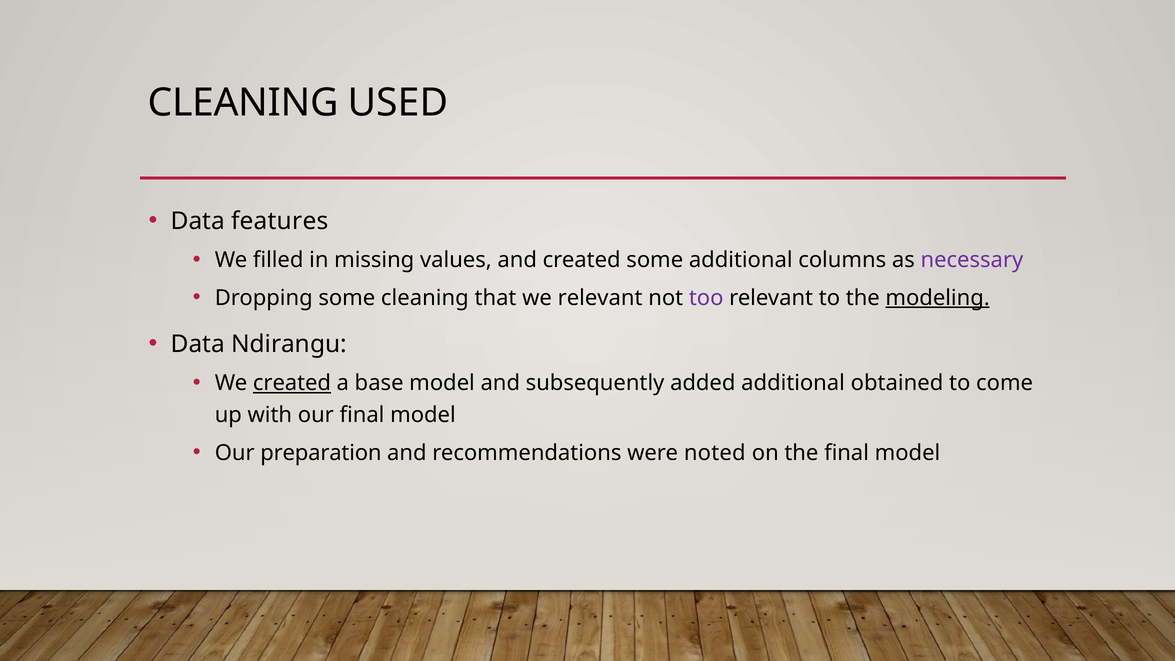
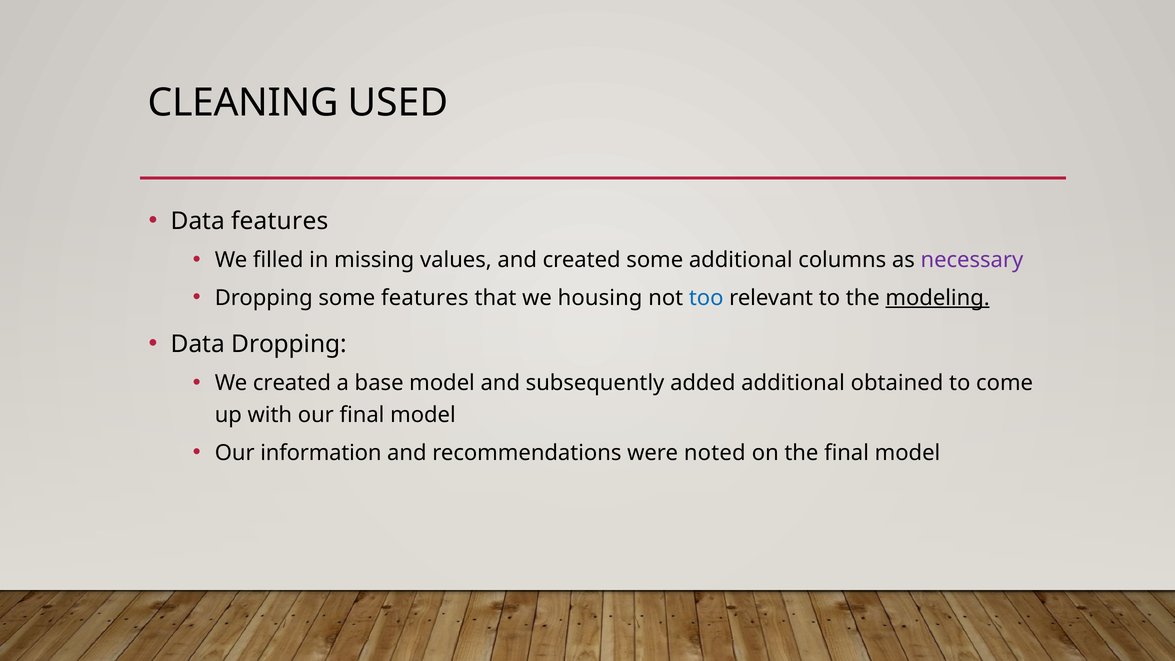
some cleaning: cleaning -> features
we relevant: relevant -> housing
too colour: purple -> blue
Data Ndirangu: Ndirangu -> Dropping
created at (292, 383) underline: present -> none
preparation: preparation -> information
